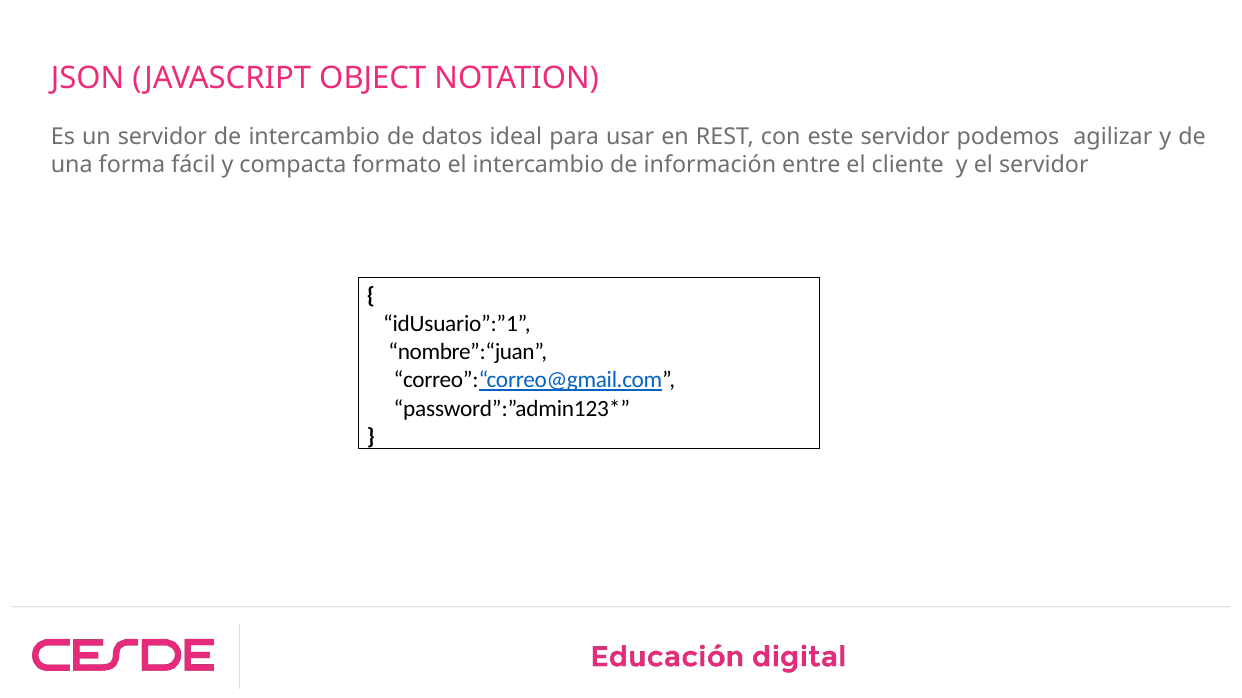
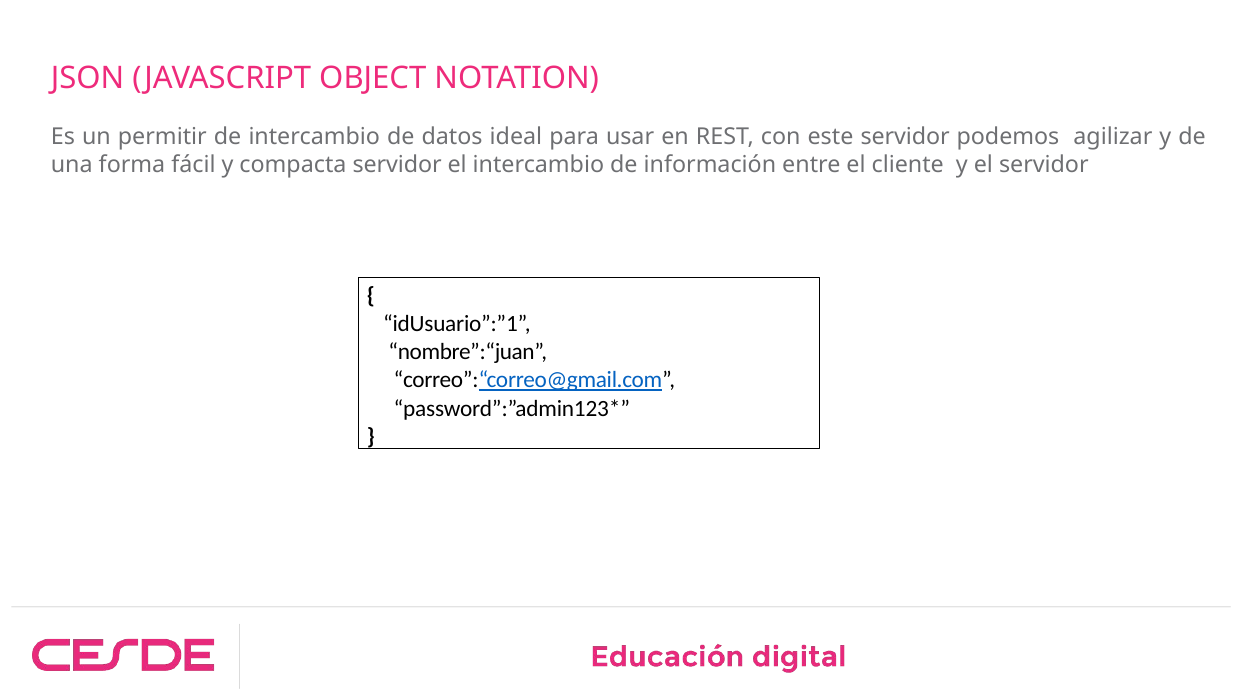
un servidor: servidor -> permitir
compacta formato: formato -> servidor
